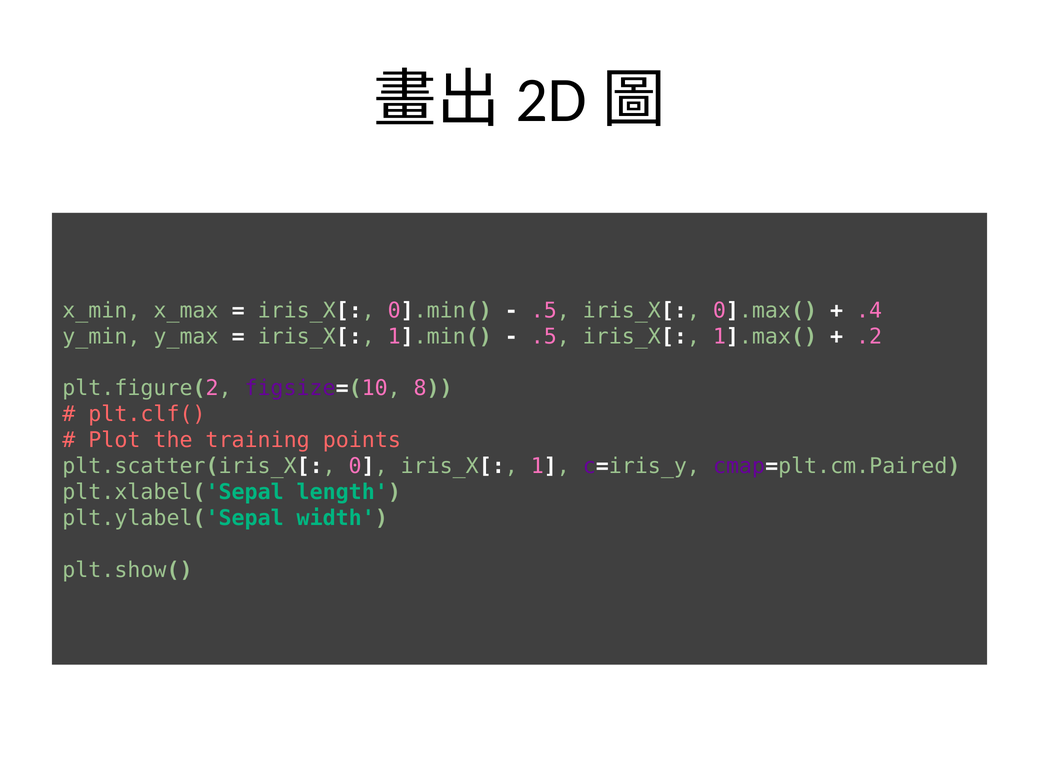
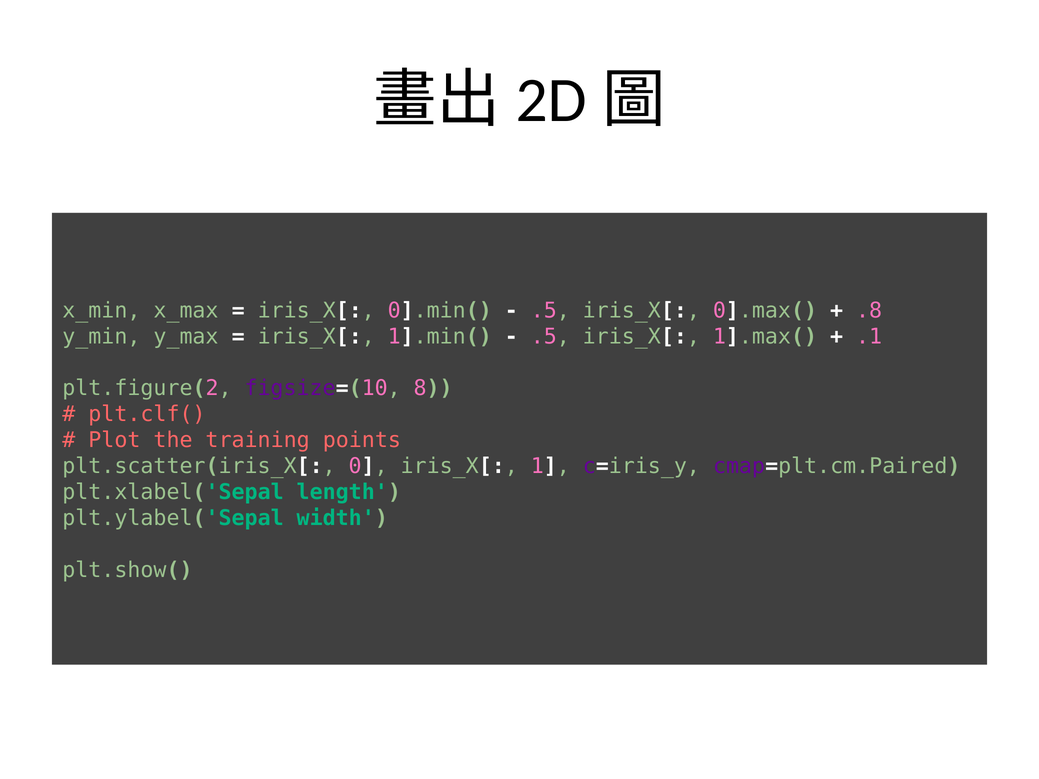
.4: .4 -> .8
.2: .2 -> .1
